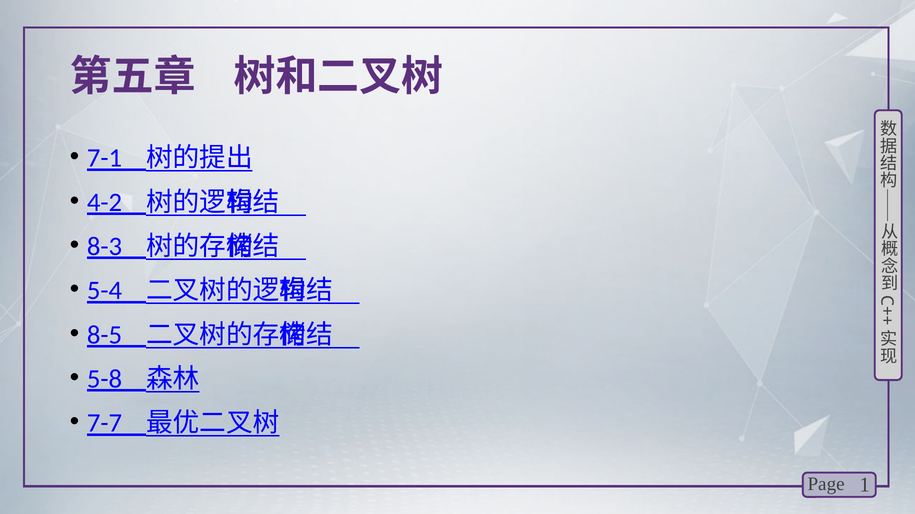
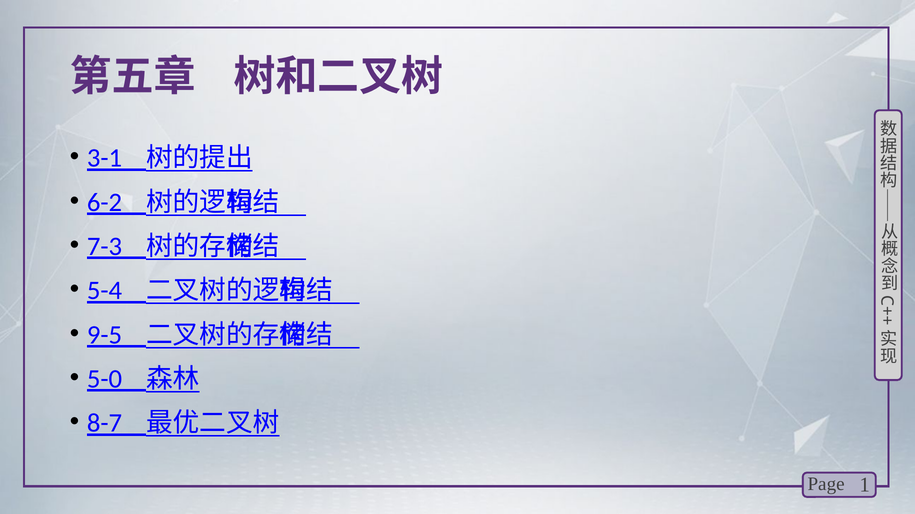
7-1: 7-1 -> 3-1
4-2: 4-2 -> 6-2
8-3: 8-3 -> 7-3
8-5: 8-5 -> 9-5
5-8: 5-8 -> 5-0
7-7: 7-7 -> 8-7
